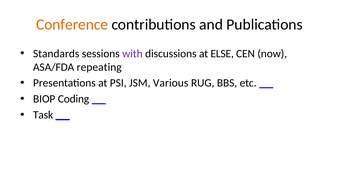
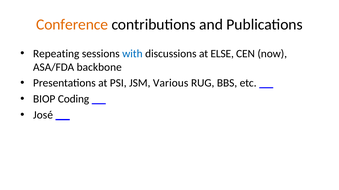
Standards: Standards -> Repeating
with colour: purple -> blue
repeating: repeating -> backbone
Task: Task -> José
